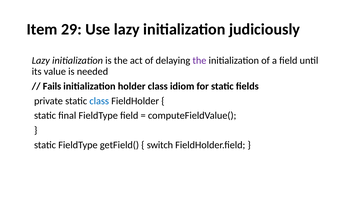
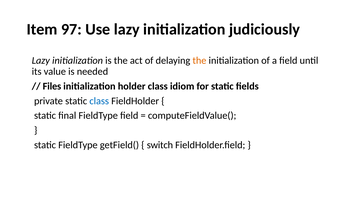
29: 29 -> 97
the at (199, 60) colour: purple -> orange
Fails: Fails -> Files
